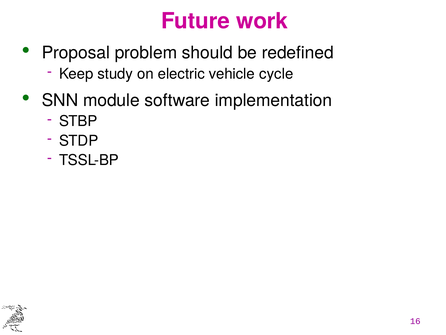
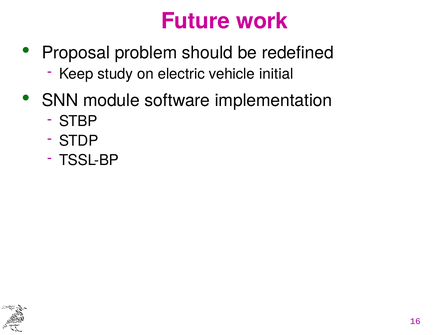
cycle: cycle -> initial
